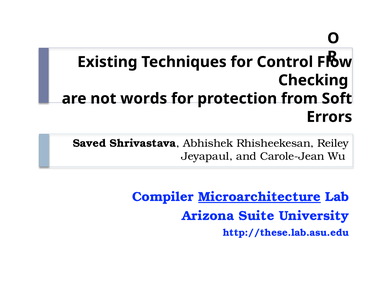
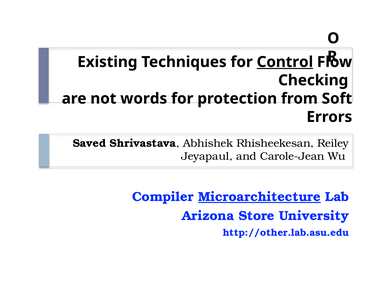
Control underline: none -> present
Suite: Suite -> Store
http://these.lab.asu.edu: http://these.lab.asu.edu -> http://other.lab.asu.edu
